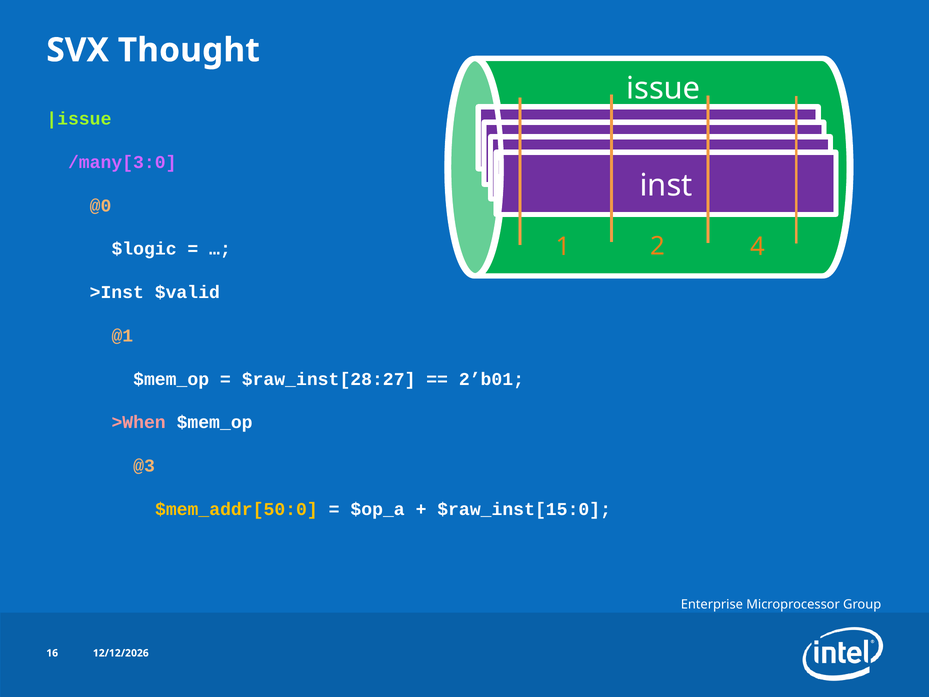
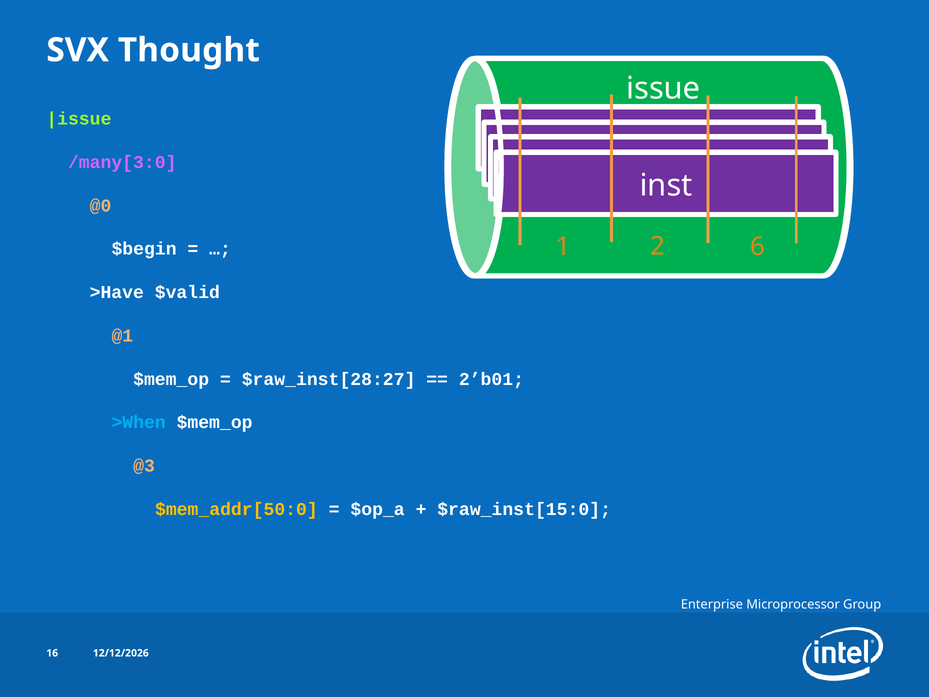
4: 4 -> 6
$logic: $logic -> $begin
>Inst: >Inst -> >Have
>When colour: pink -> light blue
